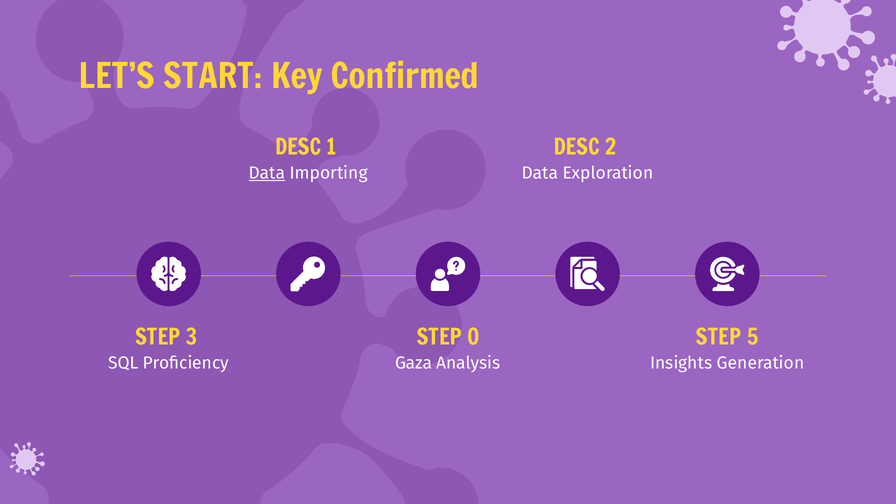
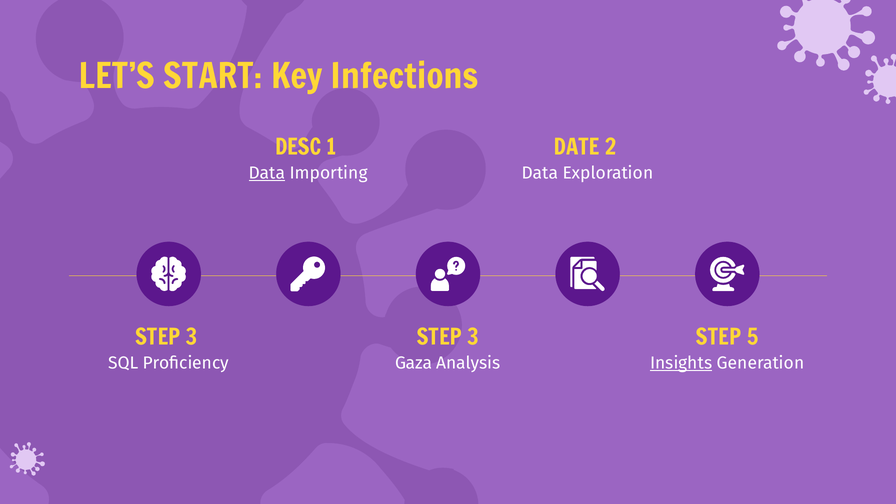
Confirmed: Confirmed -> Infections
DESC at (577, 147): DESC -> DATE
0 at (473, 337): 0 -> 3
Insights underline: none -> present
